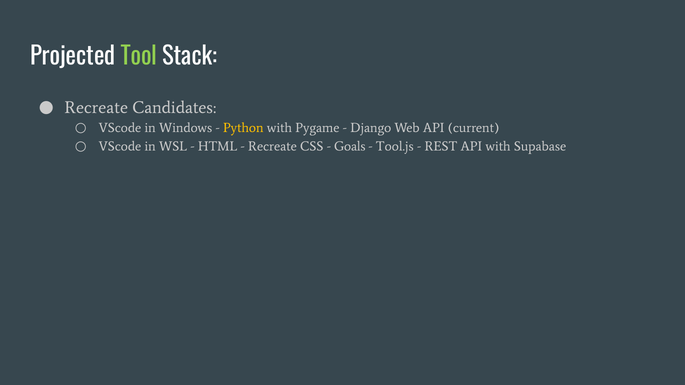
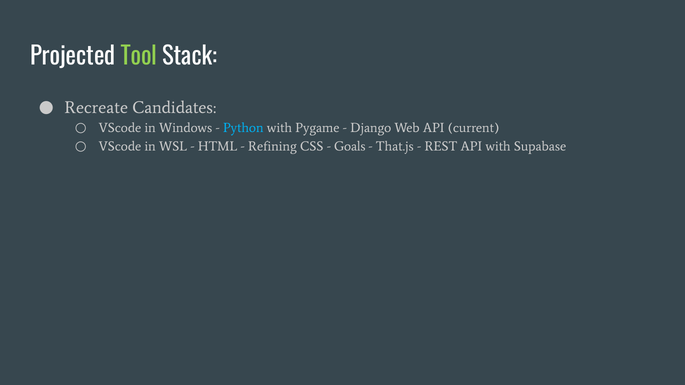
Python colour: yellow -> light blue
Recreate at (272, 147): Recreate -> Refining
Tool.js: Tool.js -> That.js
